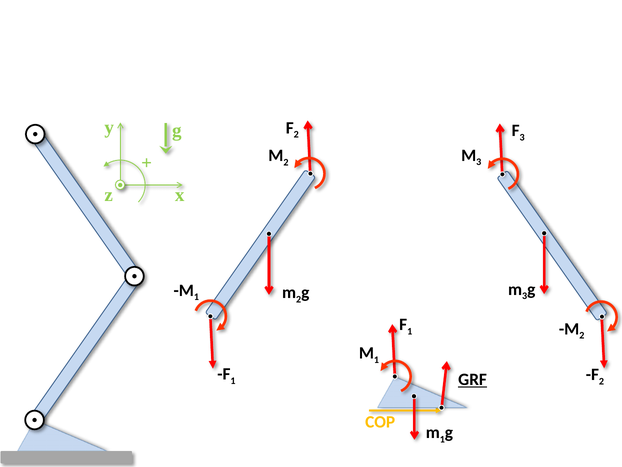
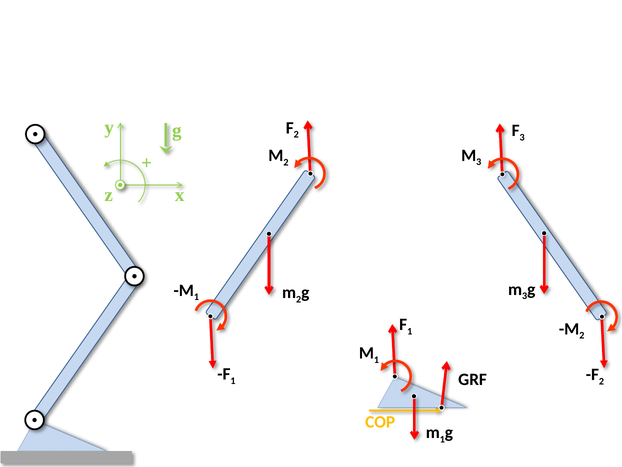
GRF underline: present -> none
